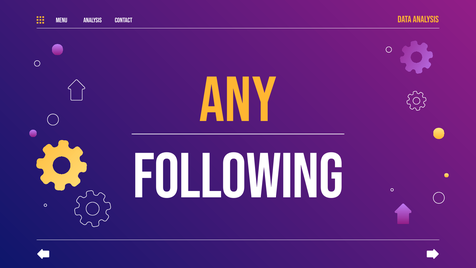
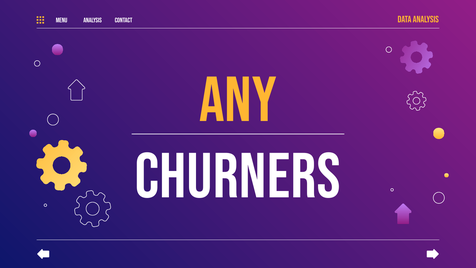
following: following -> churners
